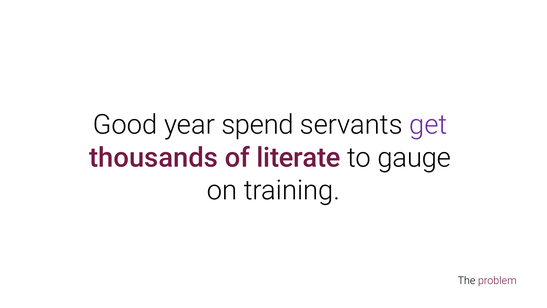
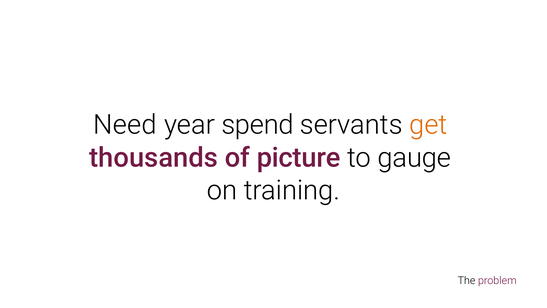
Good: Good -> Need
get colour: purple -> orange
literate: literate -> picture
